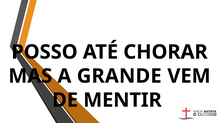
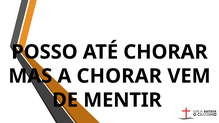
A GRANDE: GRANDE -> CHORAR
